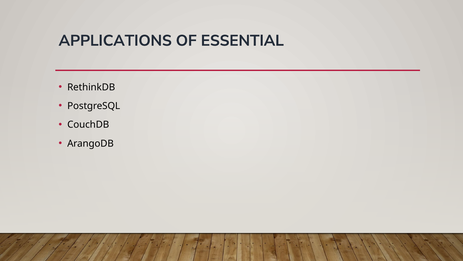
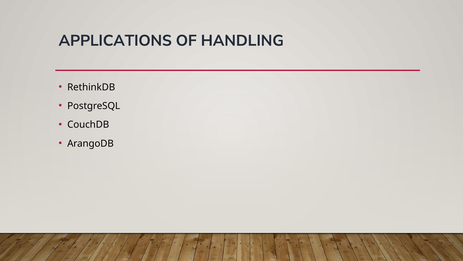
ESSENTIAL: ESSENTIAL -> HANDLING
